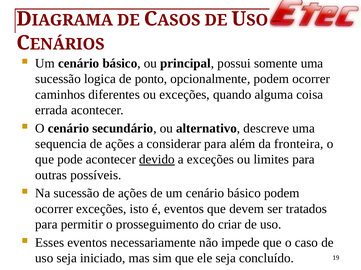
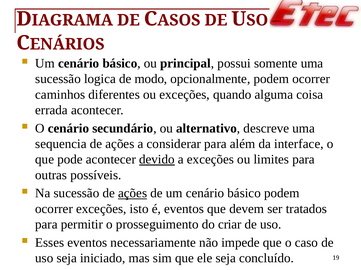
ponto: ponto -> modo
fronteira: fronteira -> interface
ações at (133, 194) underline: none -> present
